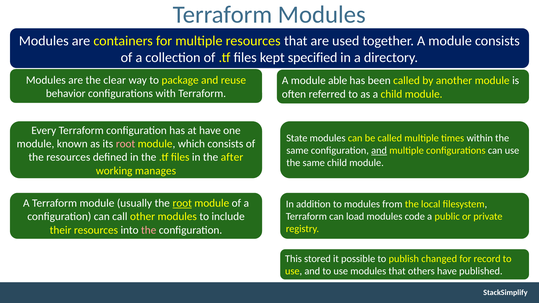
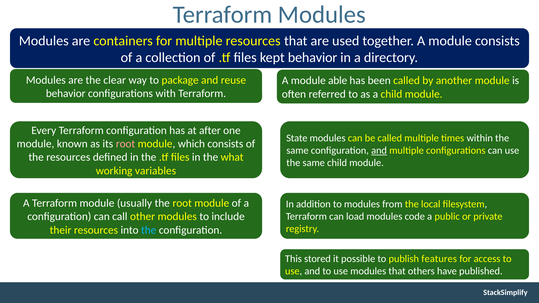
kept specified: specified -> behavior
at have: have -> after
after: after -> what
manages: manages -> variables
root at (182, 203) underline: present -> none
the at (149, 230) colour: pink -> light blue
changed: changed -> features
record: record -> access
